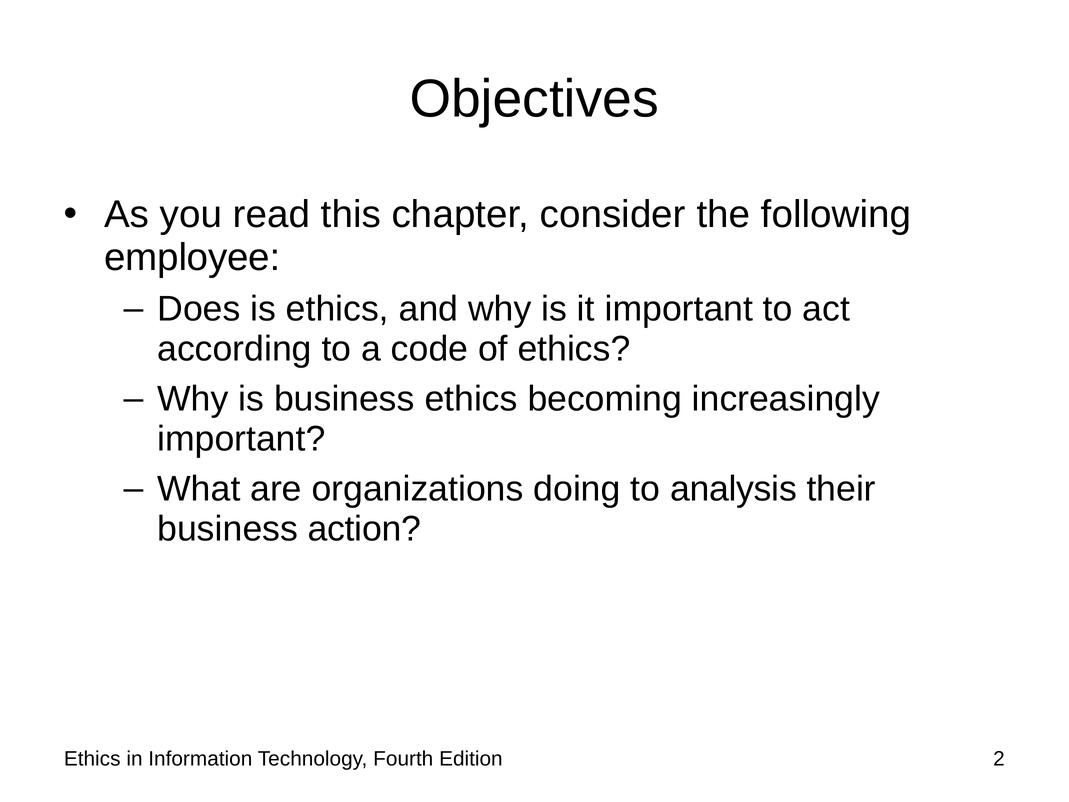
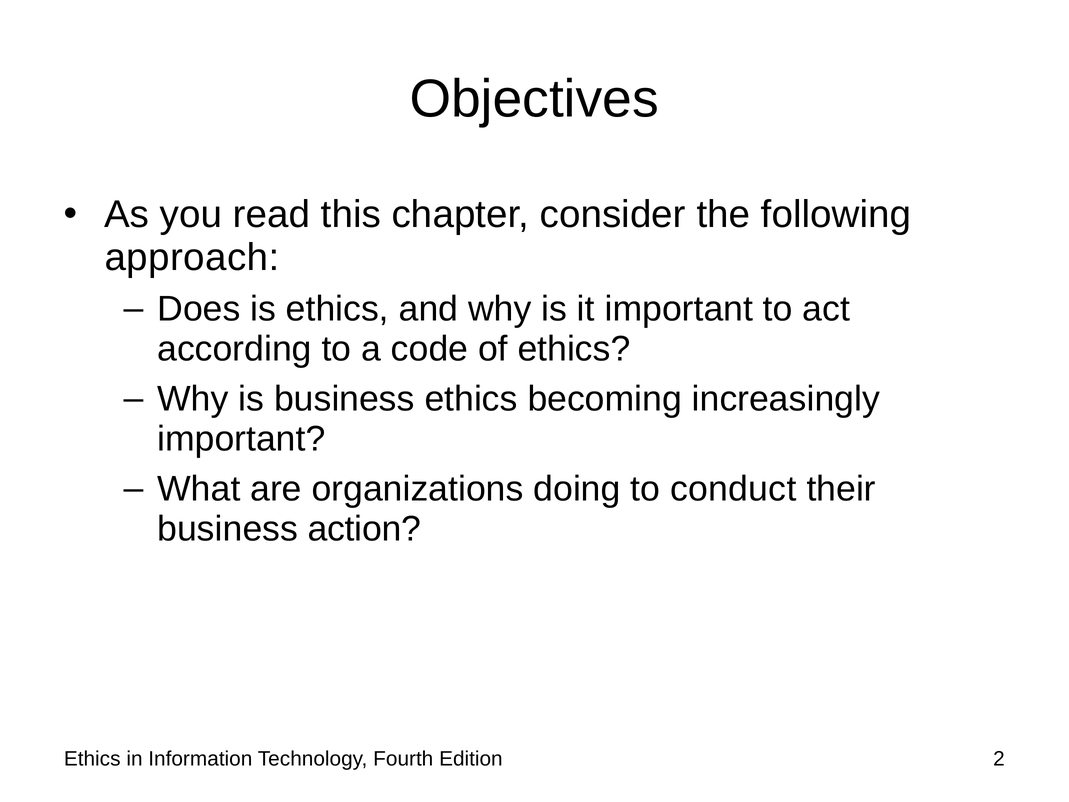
employee: employee -> approach
analysis: analysis -> conduct
